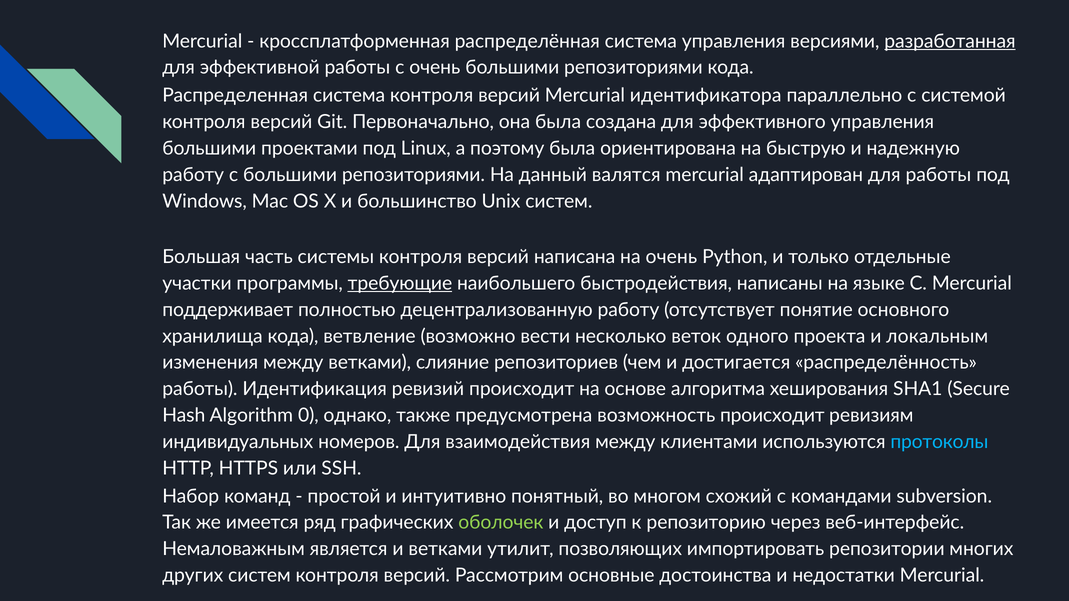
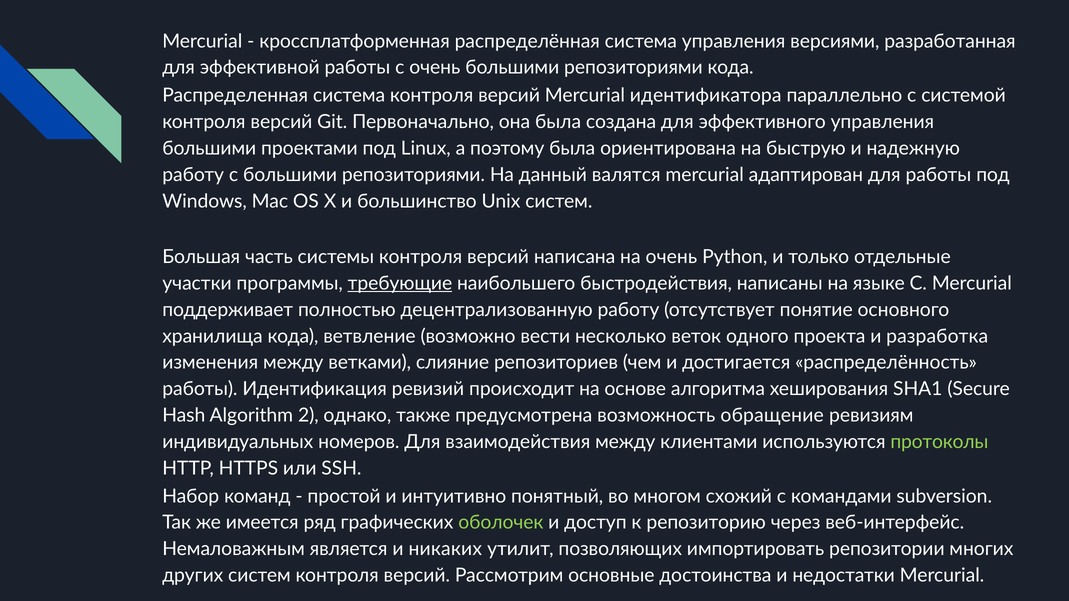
разработанная underline: present -> none
локальным: локальным -> разработка
0: 0 -> 2
возможность происходит: происходит -> обращение
протоколы colour: light blue -> light green
и ветками: ветками -> никаких
